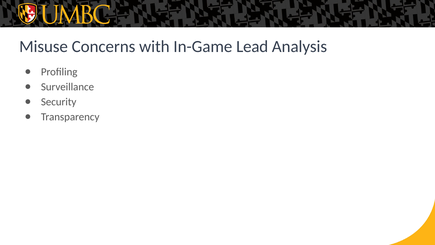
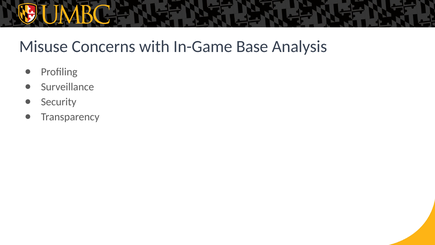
Lead: Lead -> Base
